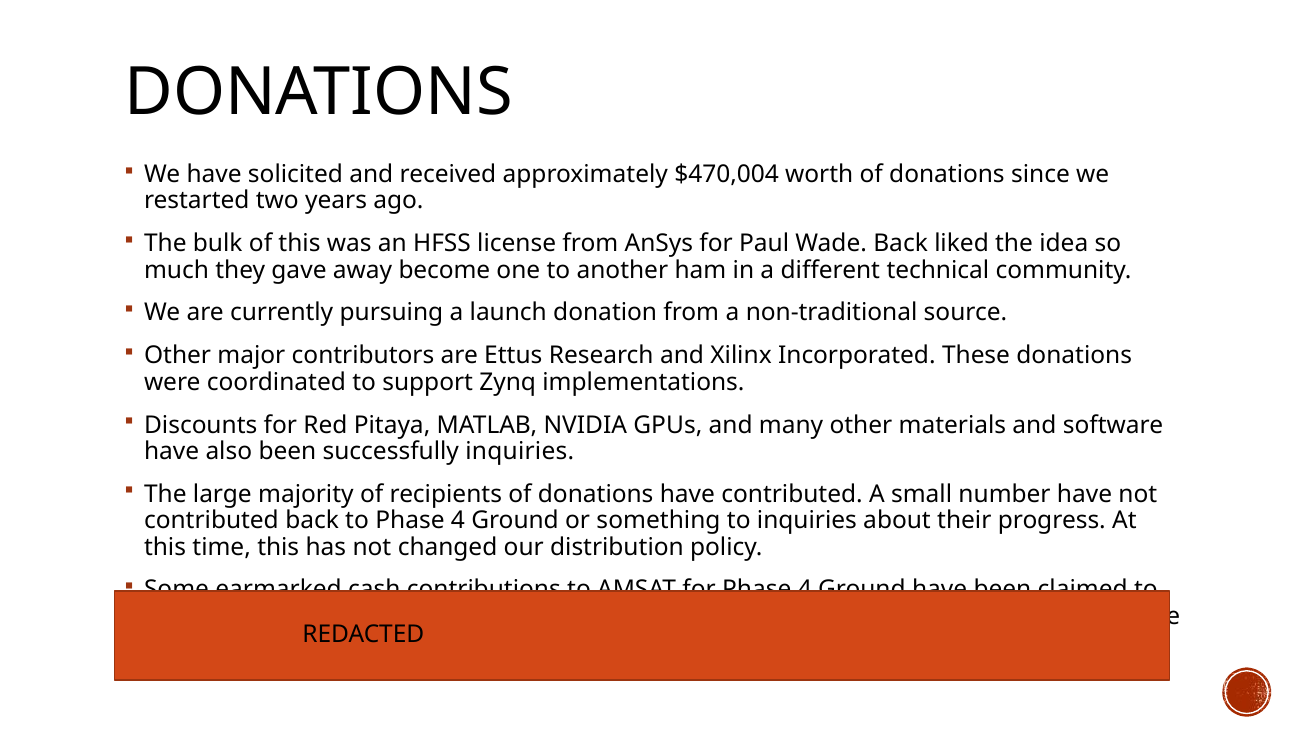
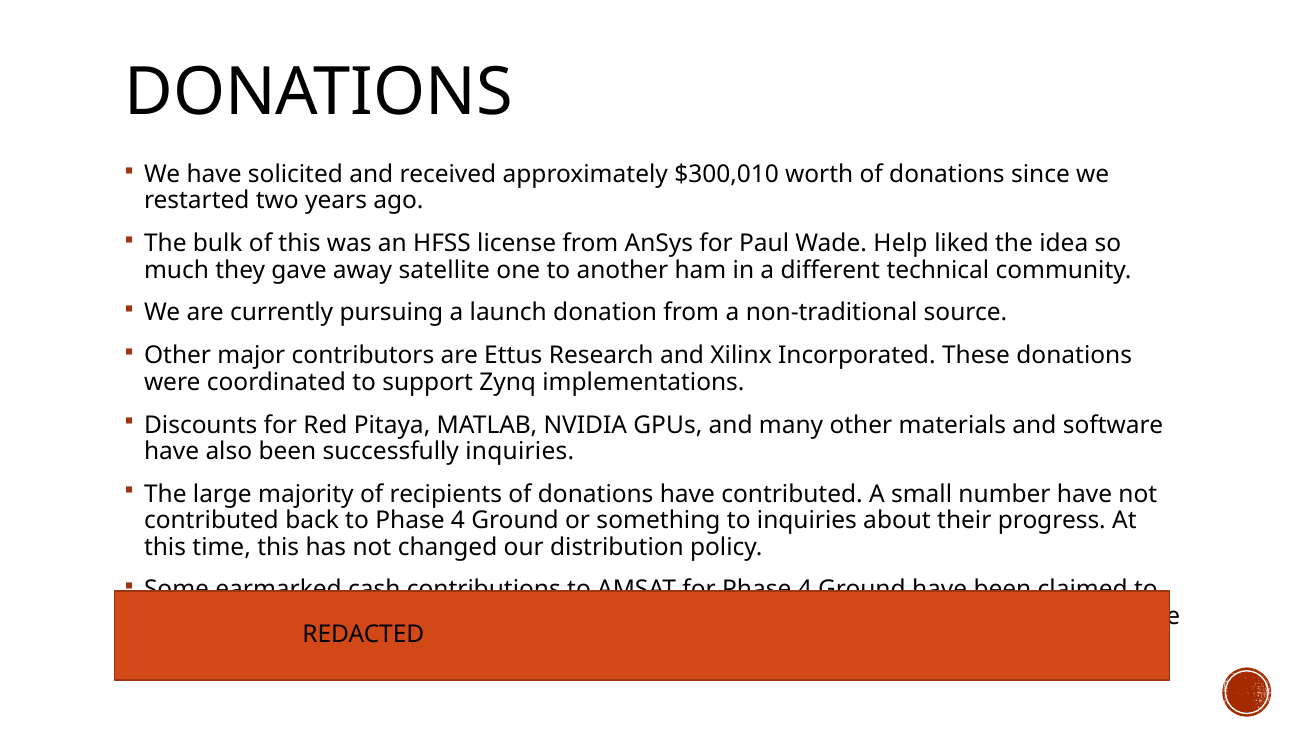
$470,004: $470,004 -> $300,010
Wade Back: Back -> Help
become: become -> satellite
